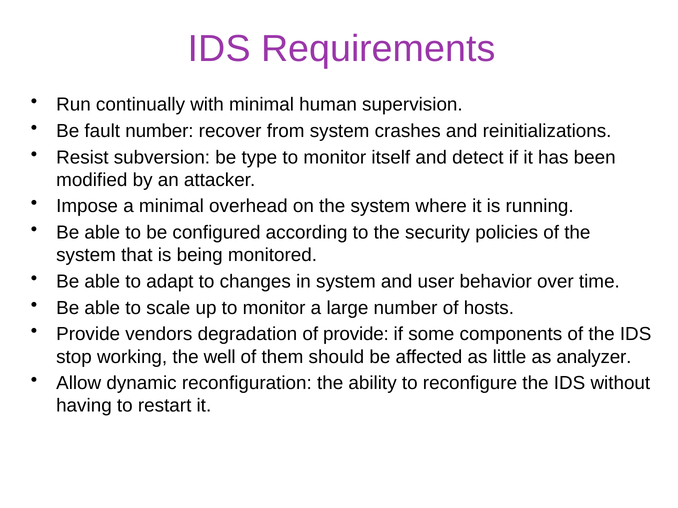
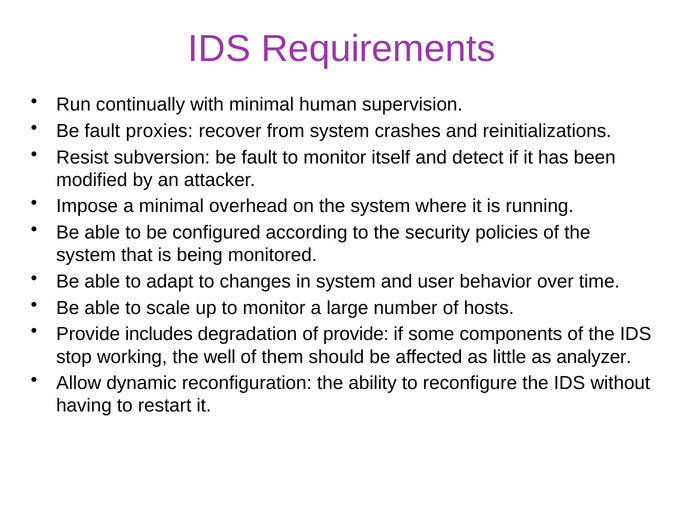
fault number: number -> proxies
subversion be type: type -> fault
vendors: vendors -> includes
